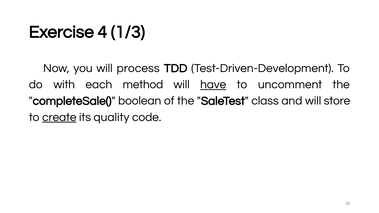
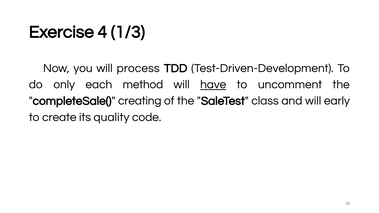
with: with -> only
boolean: boolean -> creating
store: store -> early
create underline: present -> none
